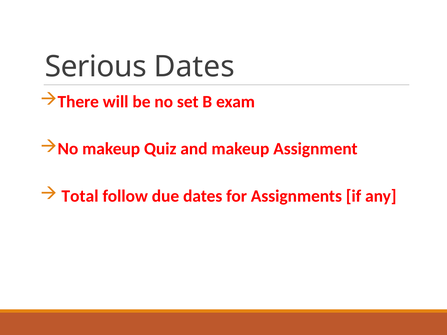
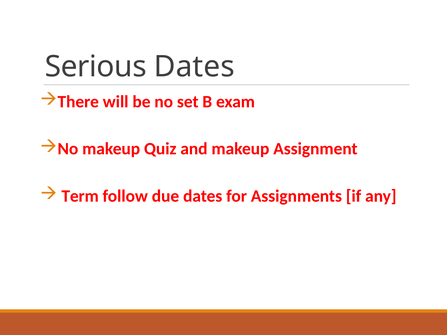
Total: Total -> Term
